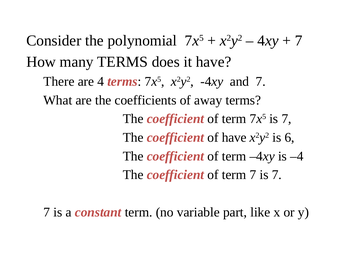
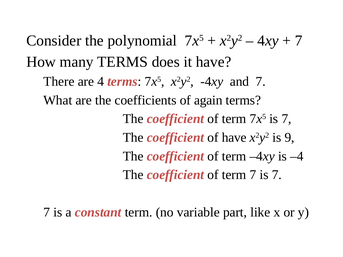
away: away -> again
6: 6 -> 9
